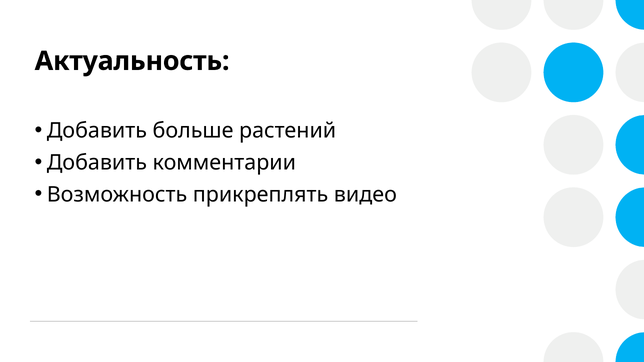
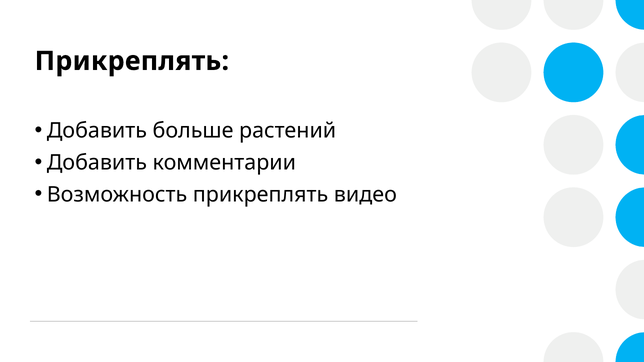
Актуальность at (132, 61): Актуальность -> Прикреплять
